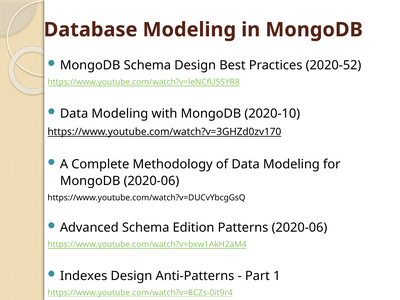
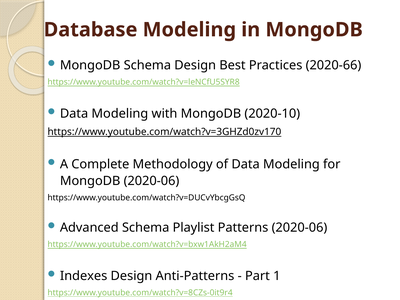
2020-52: 2020-52 -> 2020-66
Edition: Edition -> Playlist
